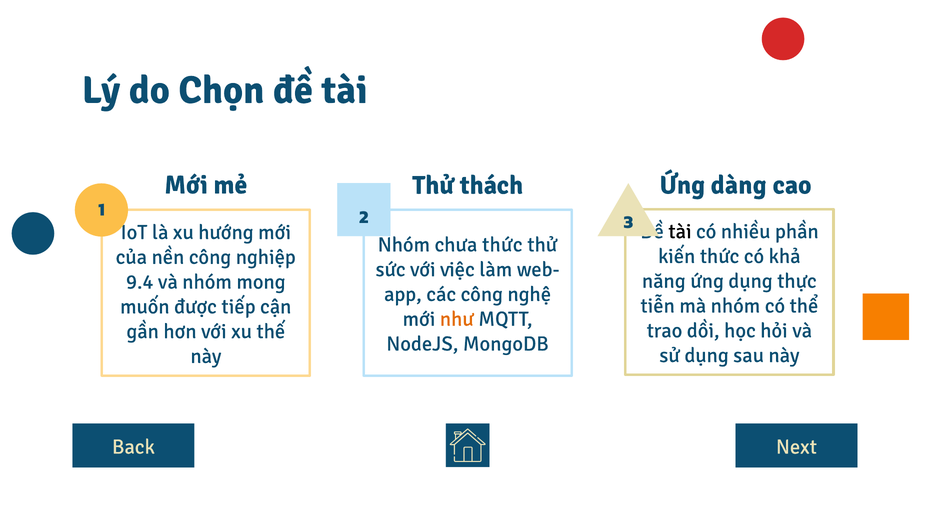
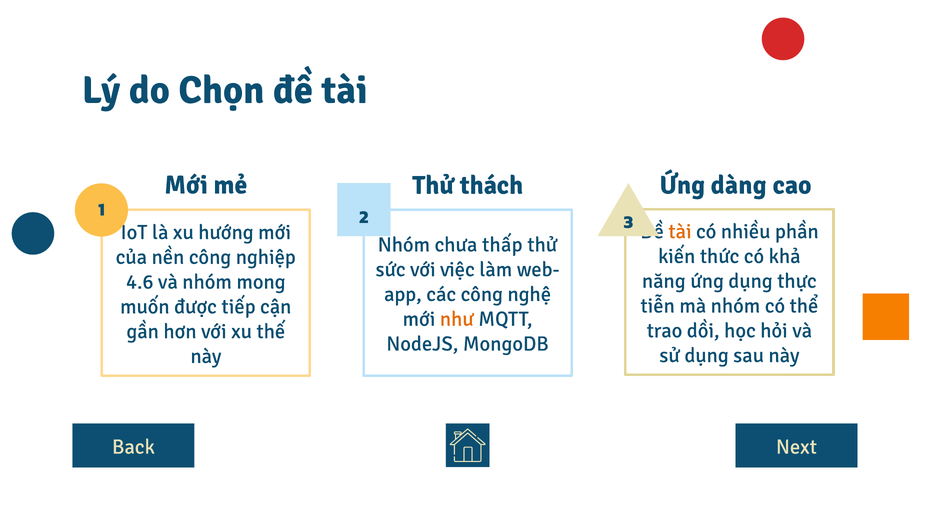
tài at (680, 231) colour: black -> orange
chưa thức: thức -> thấp
9.4: 9.4 -> 4.6
